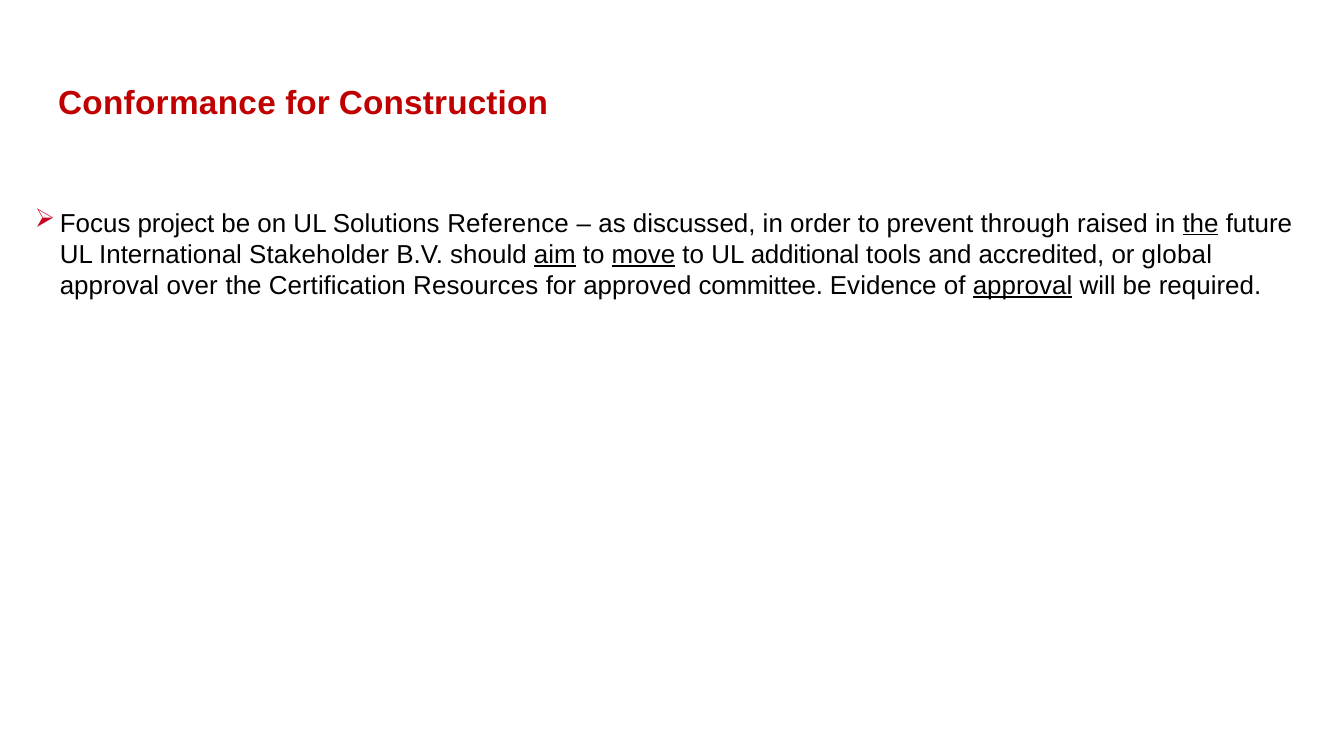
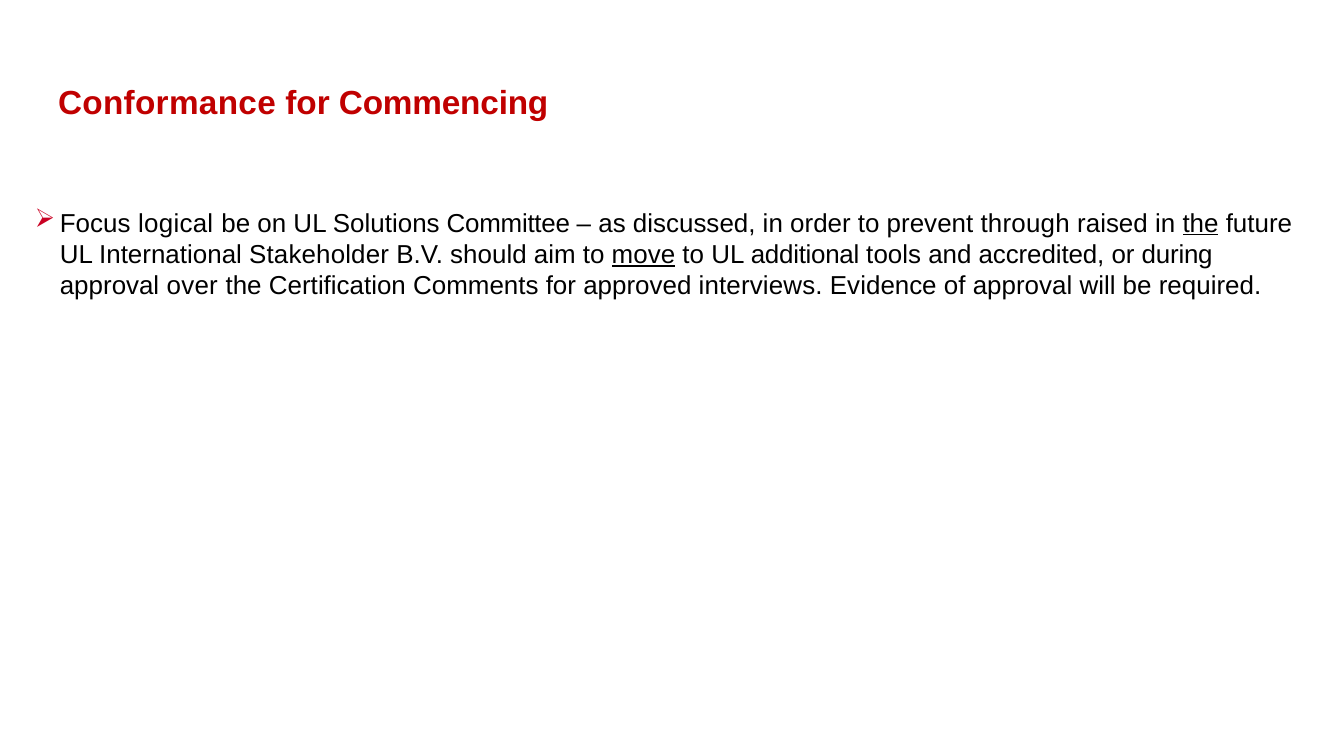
Construction: Construction -> Commencing
project: project -> logical
Reference: Reference -> Committee
aim underline: present -> none
global: global -> during
Resources: Resources -> Comments
committee: committee -> interviews
approval at (1023, 286) underline: present -> none
